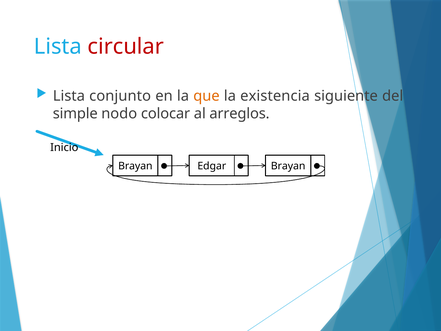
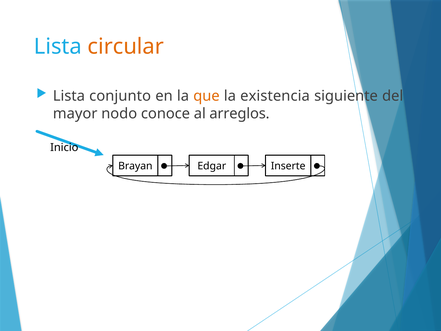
circular colour: red -> orange
simple: simple -> mayor
colocar: colocar -> conoce
Edgar Brayan: Brayan -> Inserte
